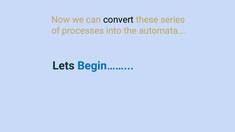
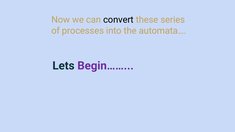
Begin…… colour: blue -> purple
